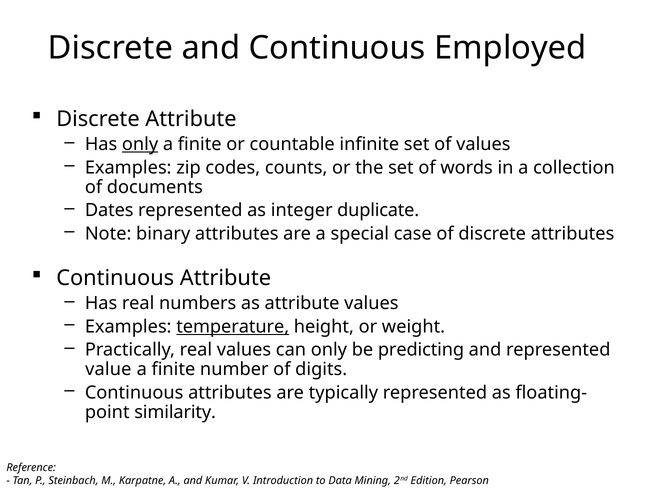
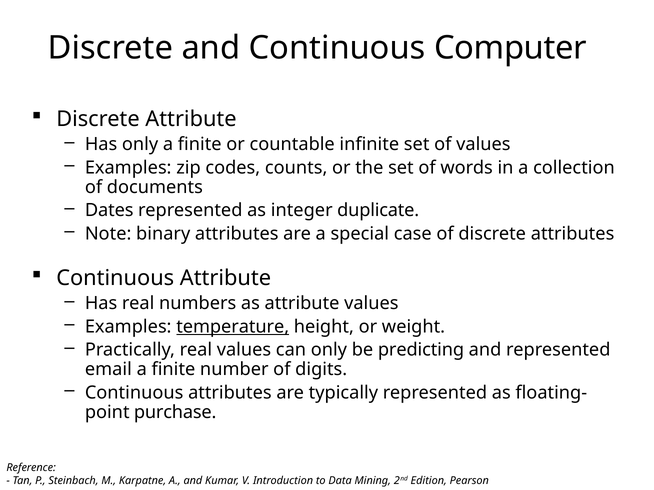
Employed: Employed -> Computer
only at (140, 144) underline: present -> none
value: value -> email
similarity: similarity -> purchase
